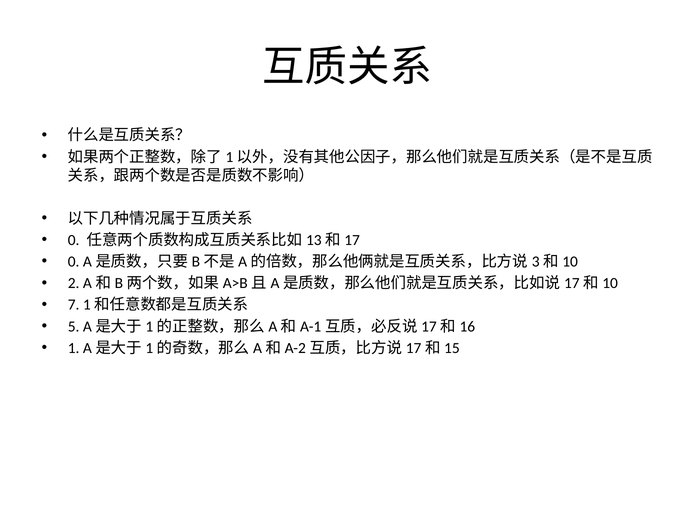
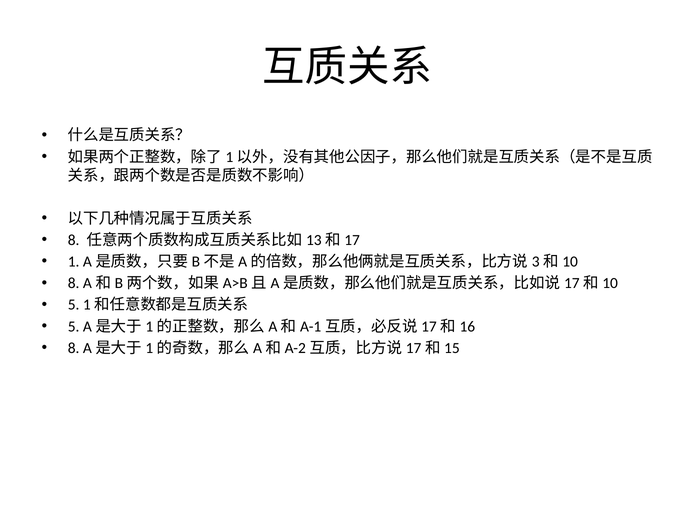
0 at (74, 240): 0 -> 8
0 at (74, 262): 0 -> 1
2 at (74, 283): 2 -> 8
7 at (74, 305): 7 -> 5
1 at (74, 348): 1 -> 8
